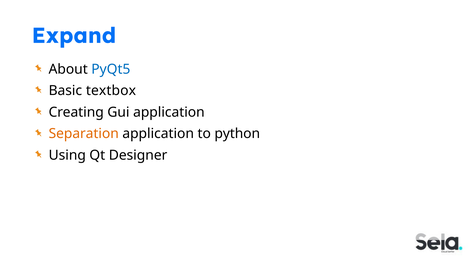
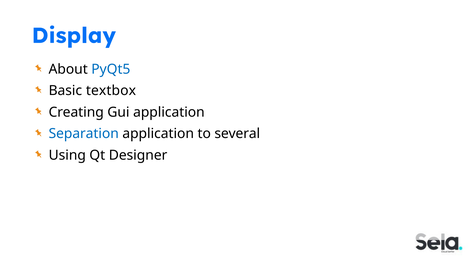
Expand: Expand -> Display
Separation colour: orange -> blue
python: python -> several
